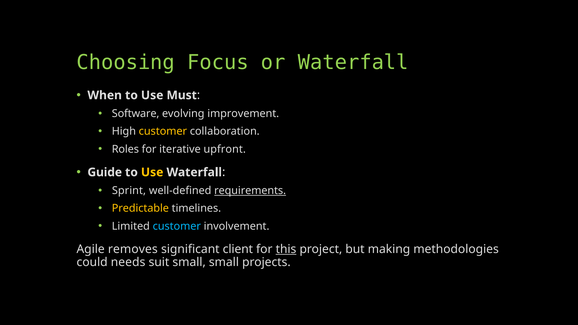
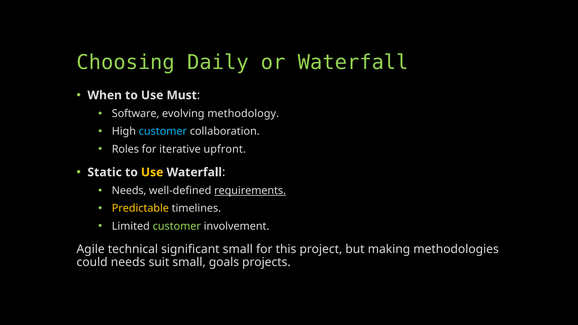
Focus: Focus -> Daily
improvement: improvement -> methodology
customer at (163, 131) colour: yellow -> light blue
Guide: Guide -> Static
Sprint at (129, 191): Sprint -> Needs
customer at (177, 226) colour: light blue -> light green
removes: removes -> technical
significant client: client -> small
this underline: present -> none
small small: small -> goals
